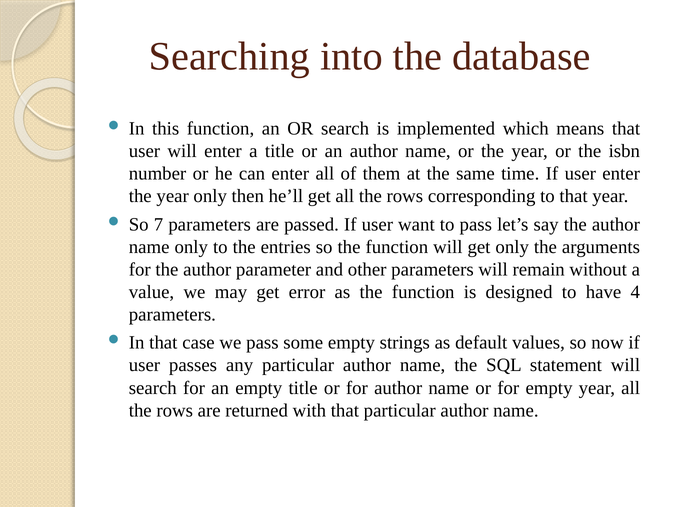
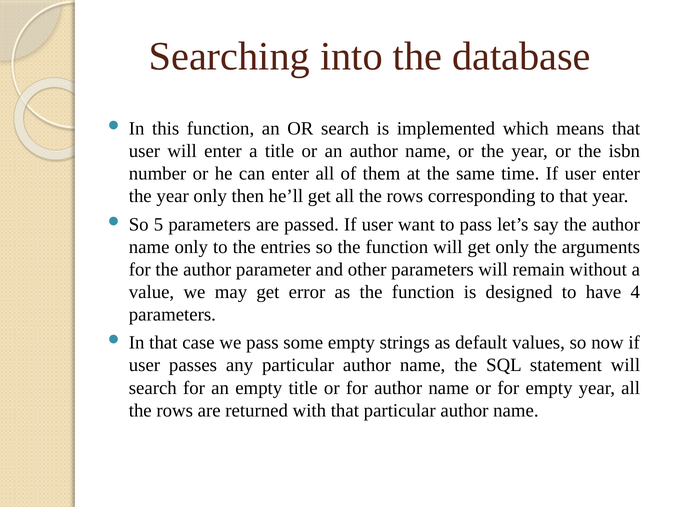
7: 7 -> 5
